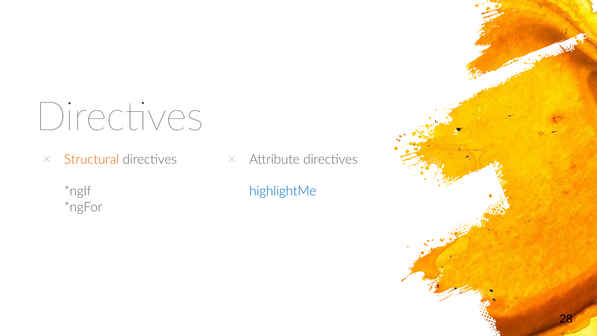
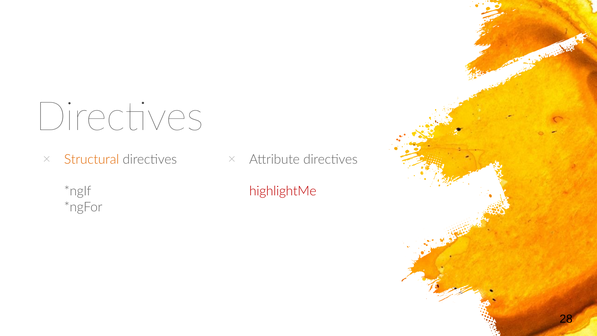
highlightMe colour: blue -> red
